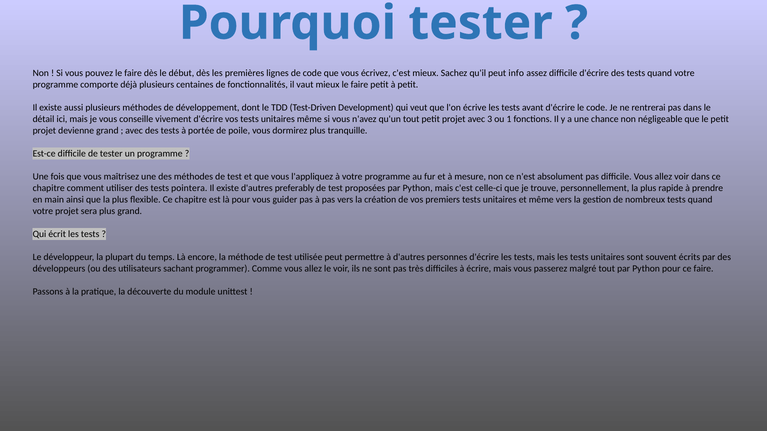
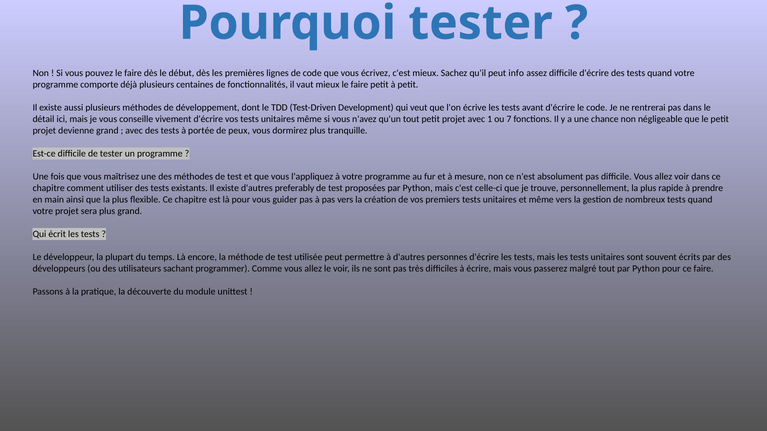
3: 3 -> 1
1: 1 -> 7
poile: poile -> peux
pointera: pointera -> existants
